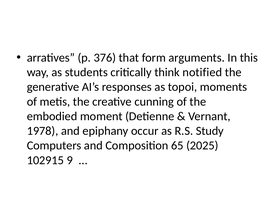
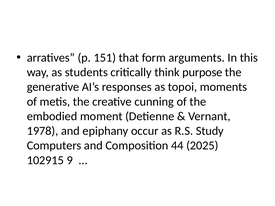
376: 376 -> 151
notified: notified -> purpose
65: 65 -> 44
